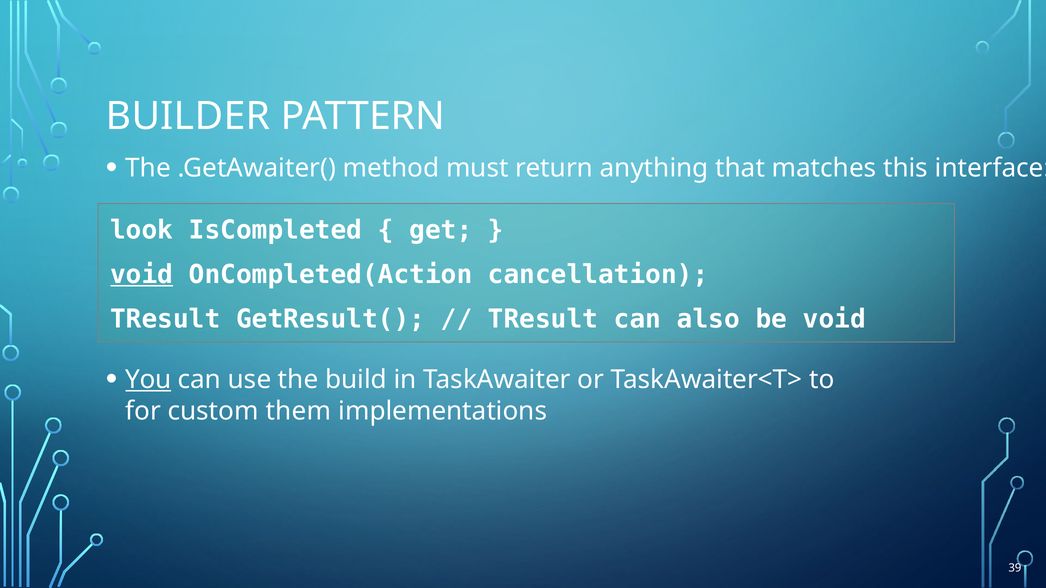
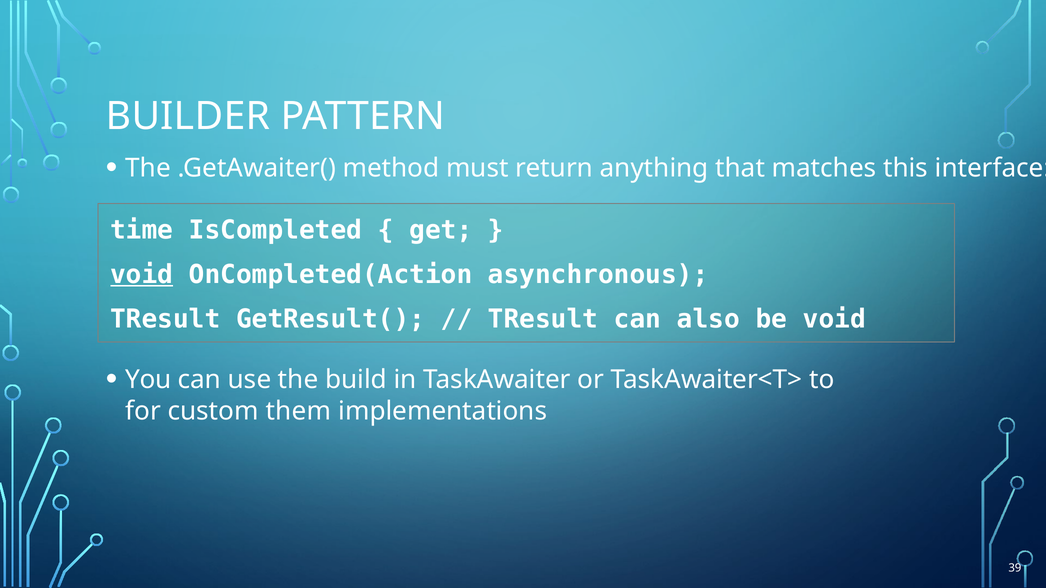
look: look -> time
cancellation: cancellation -> asynchronous
You underline: present -> none
